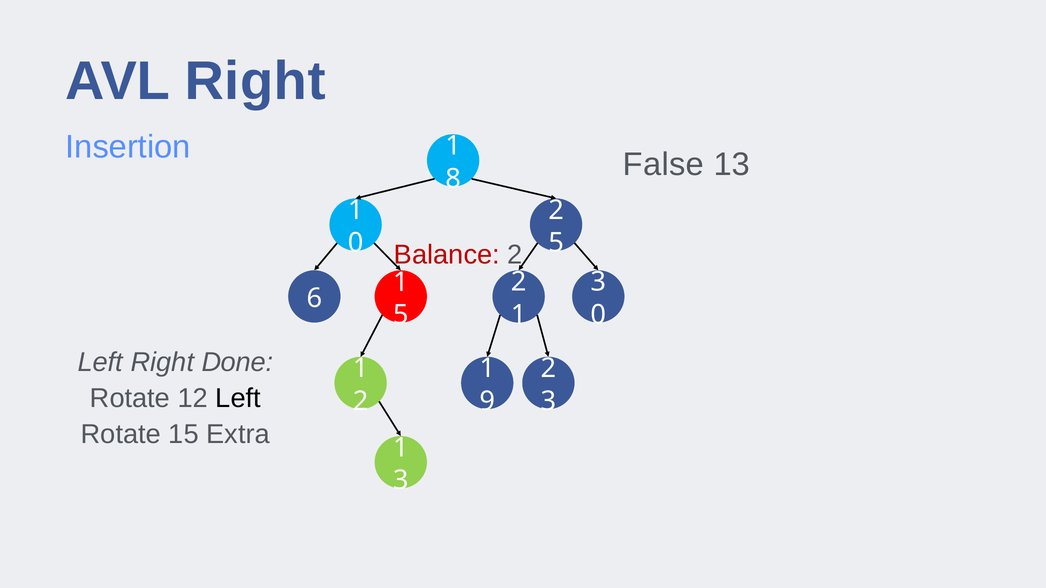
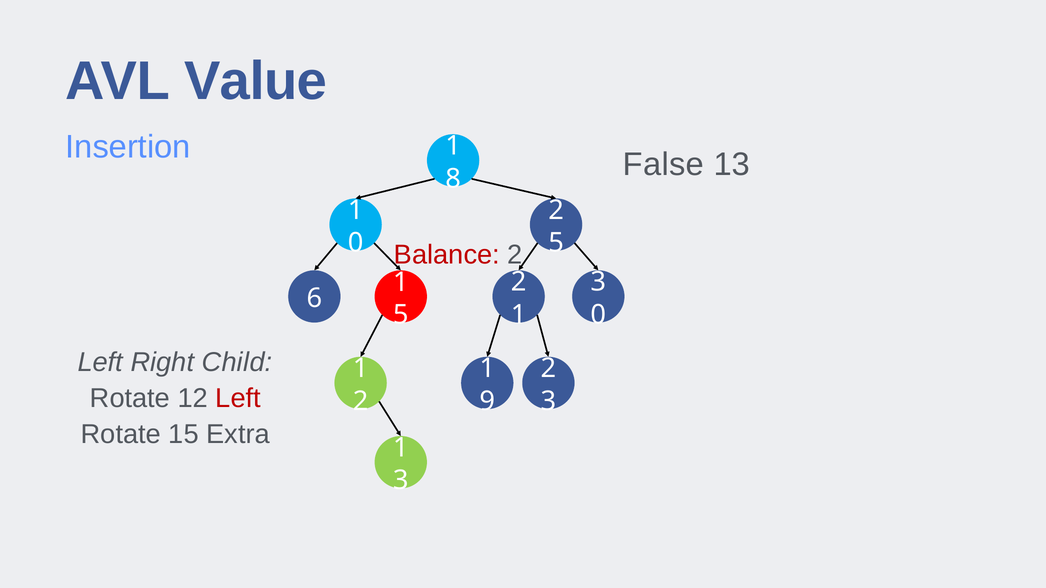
AVL Right: Right -> Value
Done: Done -> Child
Left at (238, 398) colour: black -> red
